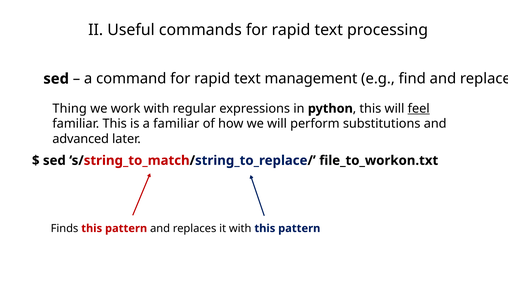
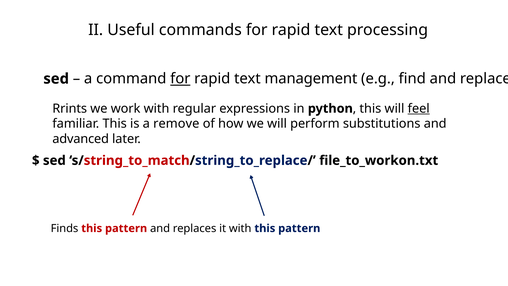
for at (180, 79) underline: none -> present
Thing: Thing -> Rrints
a familiar: familiar -> remove
